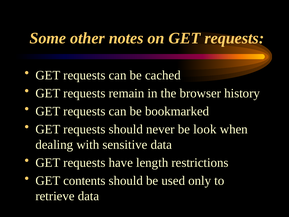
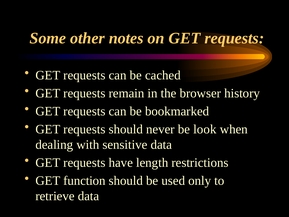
contents: contents -> function
